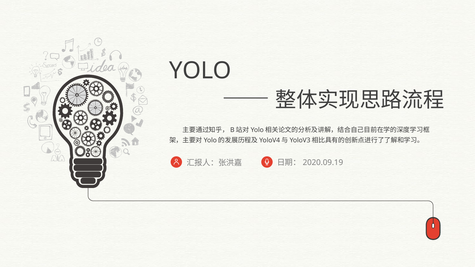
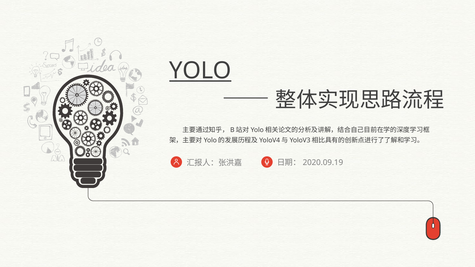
YOLO underline: none -> present
